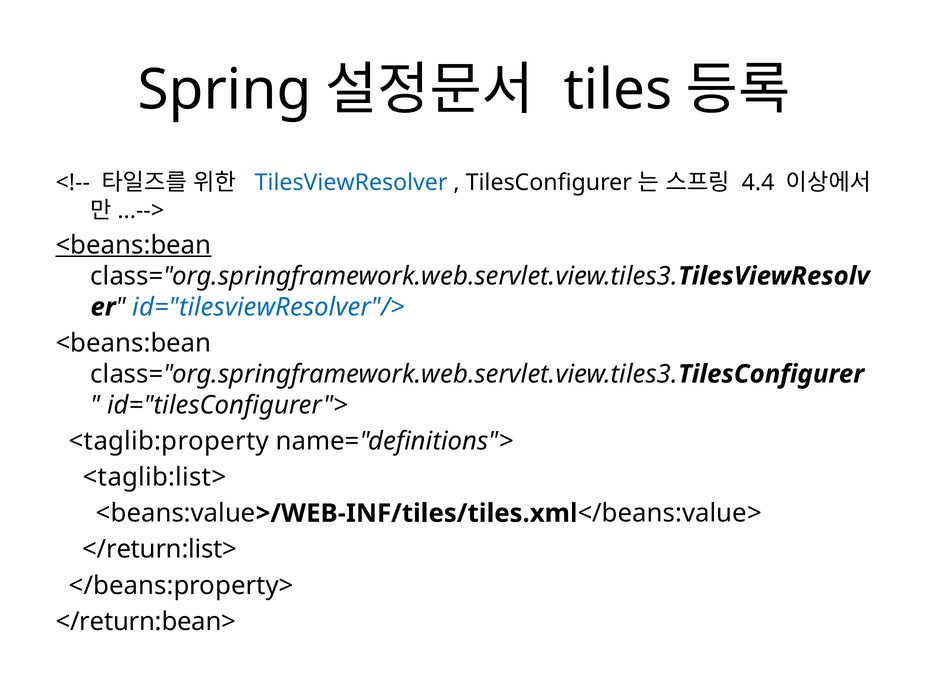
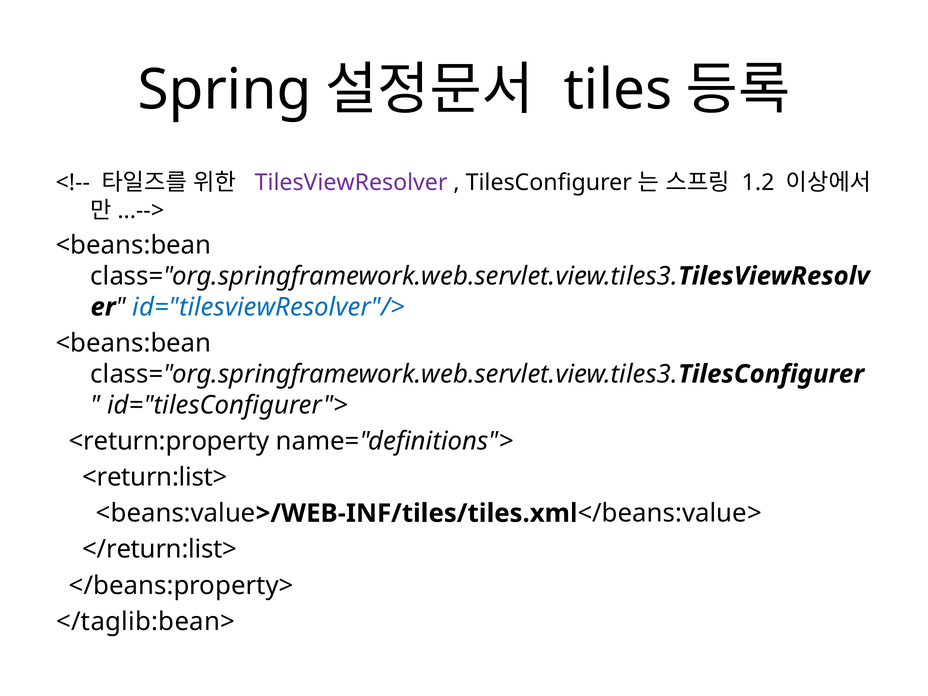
TilesViewResolver colour: blue -> purple
4.4: 4.4 -> 1.2
<beans:bean at (134, 245) underline: present -> none
<taglib:property: <taglib:property -> <return:property
<taglib:list>: <taglib:list> -> <return:list>
</return:bean>: </return:bean> -> </taglib:bean>
